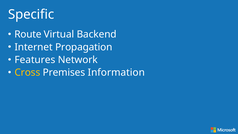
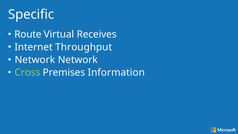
Backend: Backend -> Receives
Propagation: Propagation -> Throughput
Features at (35, 60): Features -> Network
Cross colour: yellow -> light green
